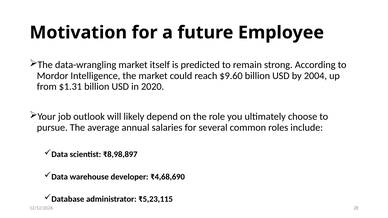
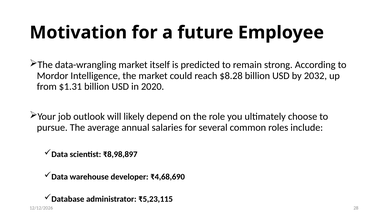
$9.60: $9.60 -> $8.28
2004: 2004 -> 2032
